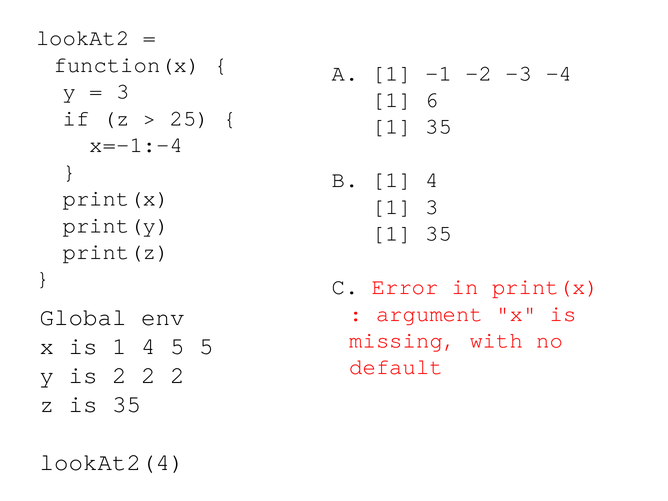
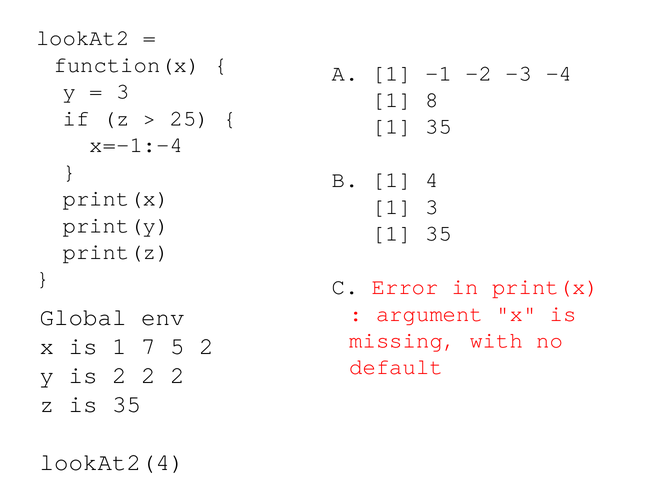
6: 6 -> 8
is 1 4: 4 -> 7
5 5: 5 -> 2
